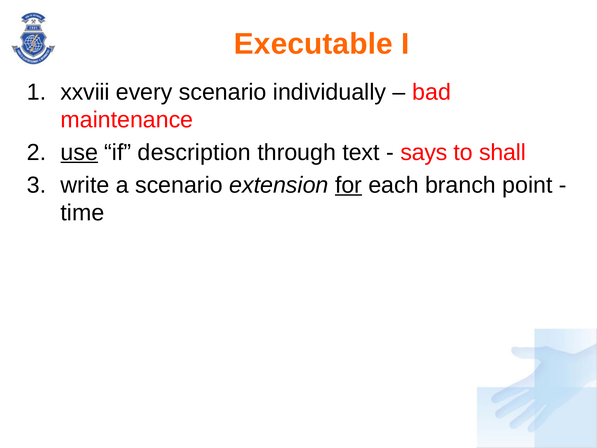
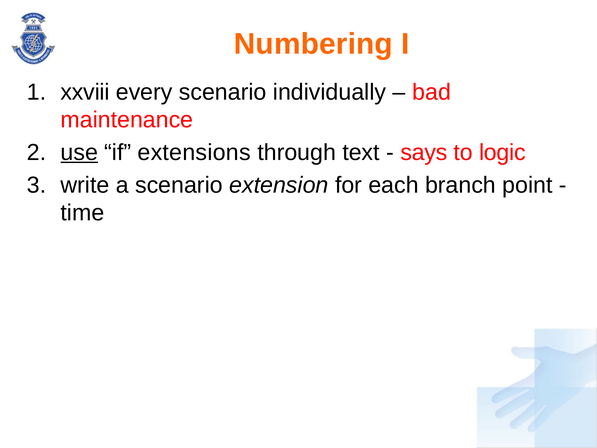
Executable: Executable -> Numbering
description: description -> extensions
shall: shall -> logic
for underline: present -> none
